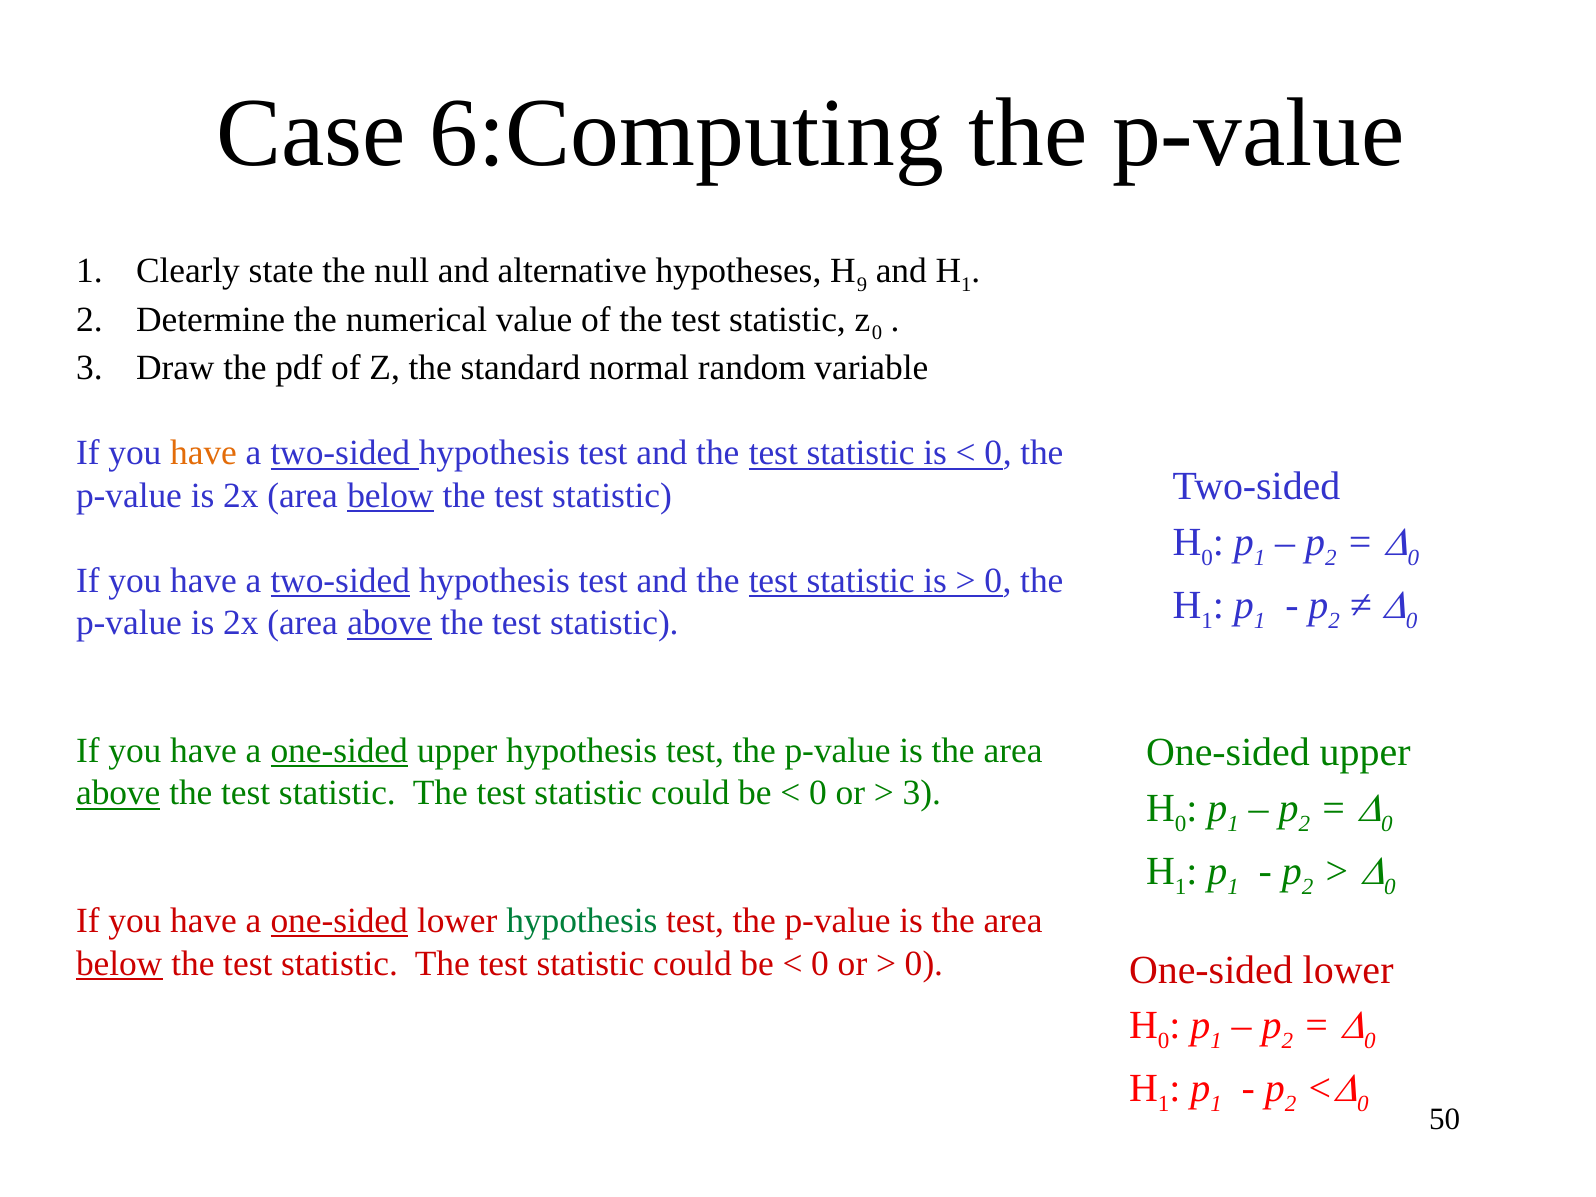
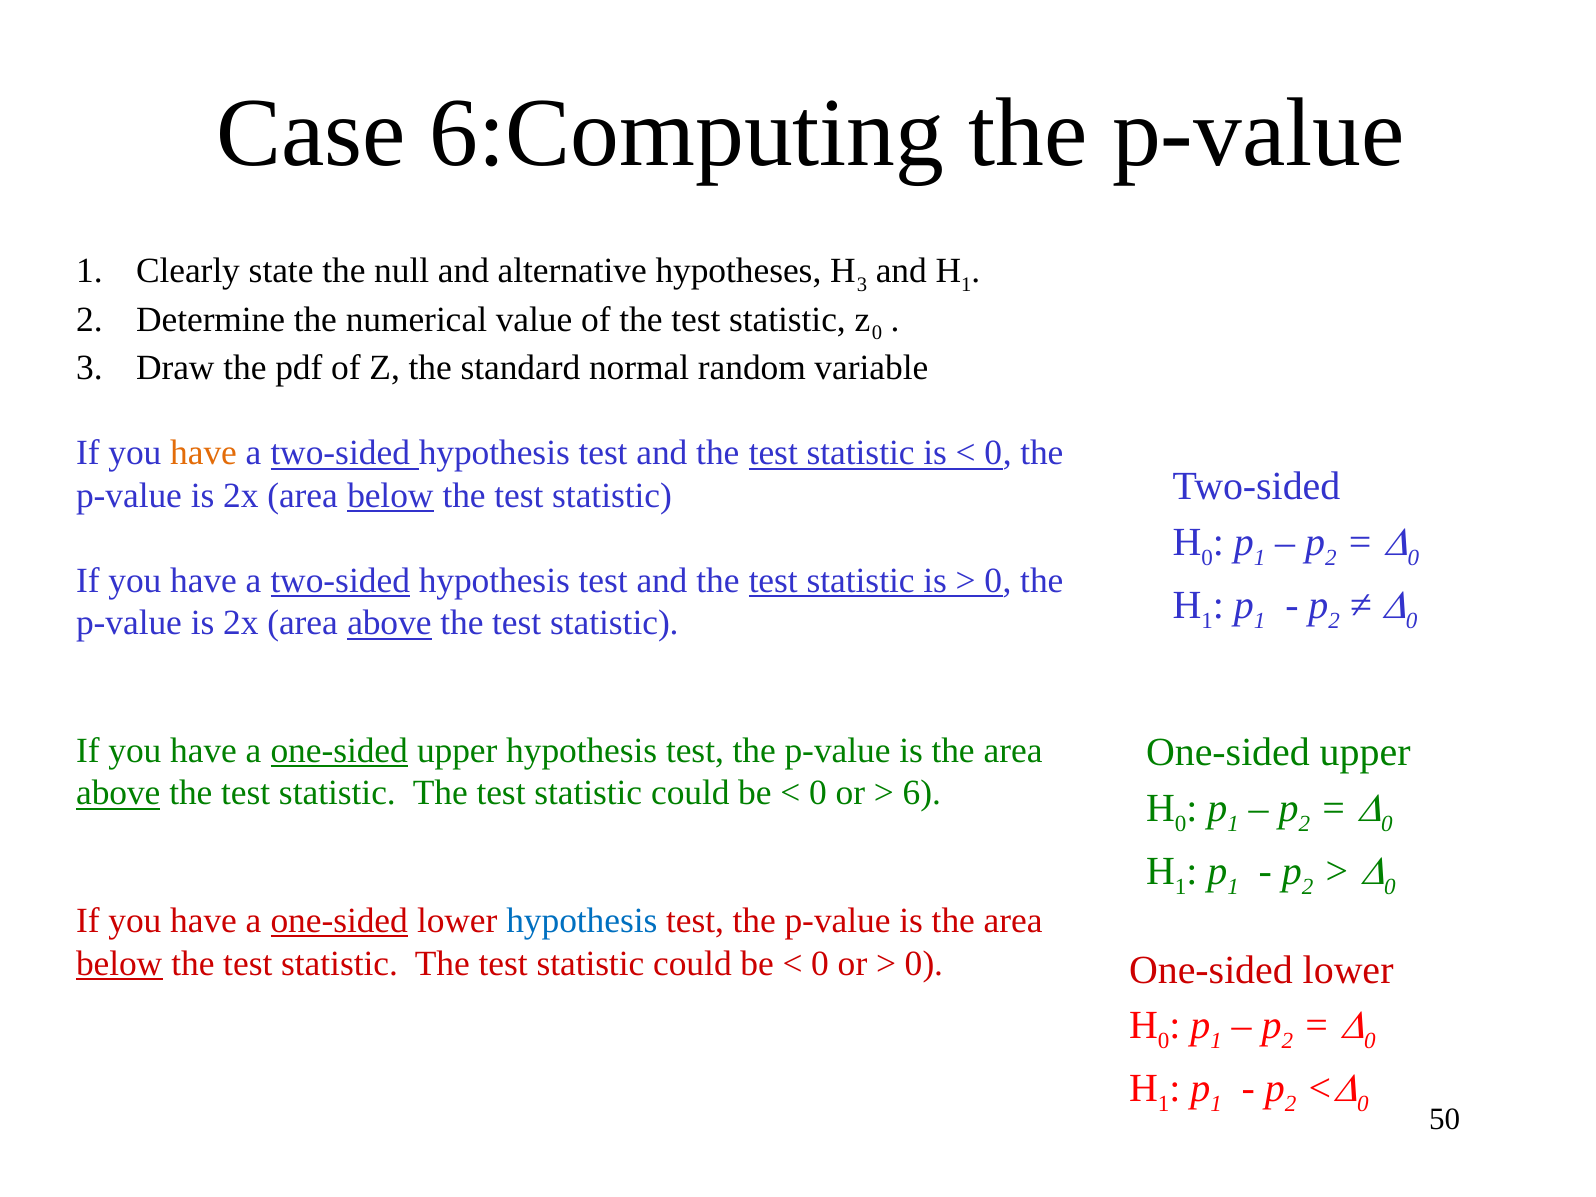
9 at (862, 285): 9 -> 3
3 at (922, 793): 3 -> 6
hypothesis at (582, 921) colour: green -> blue
